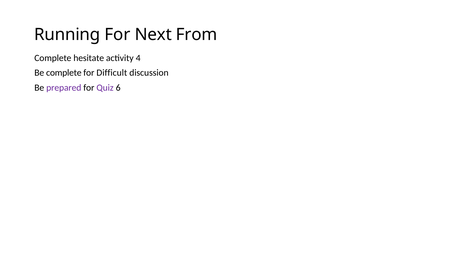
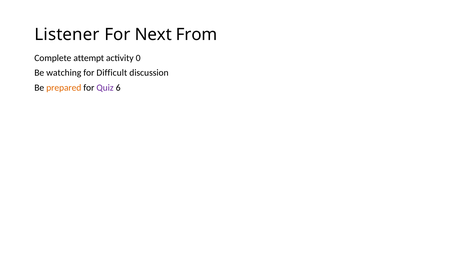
Running: Running -> Listener
hesitate: hesitate -> attempt
4: 4 -> 0
Be complete: complete -> watching
prepared colour: purple -> orange
